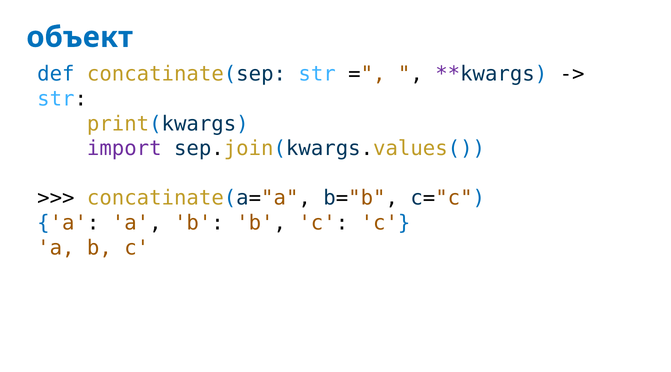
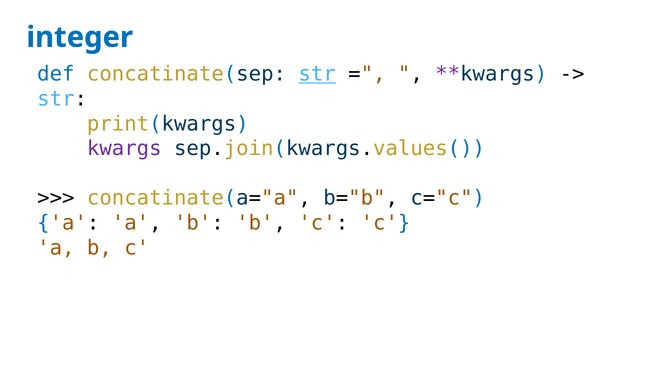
объект: объект -> integer
str at (317, 74) underline: none -> present
import: import -> kwargs
